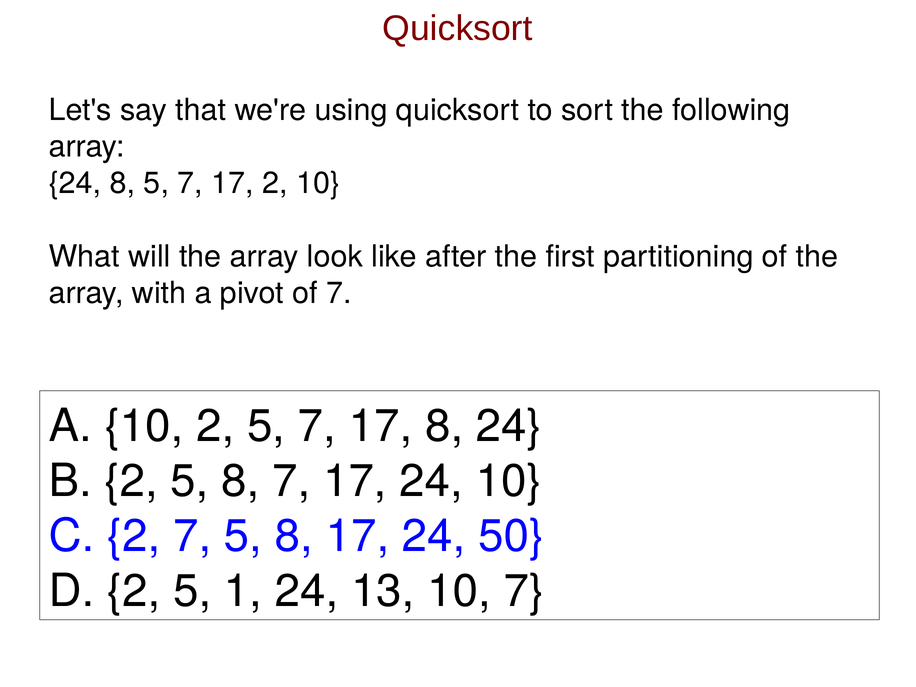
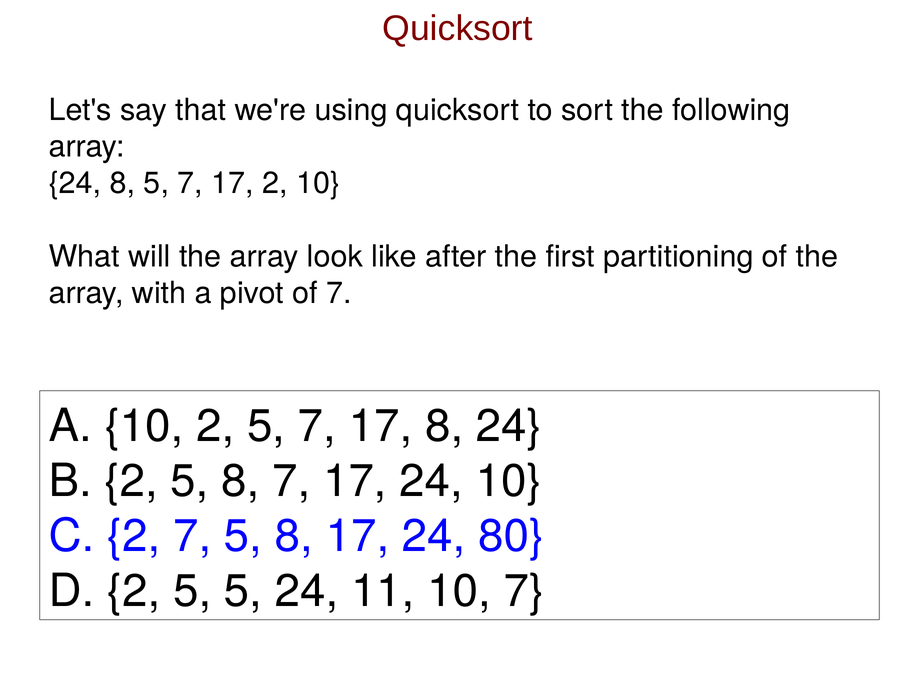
50: 50 -> 80
5 1: 1 -> 5
13: 13 -> 11
